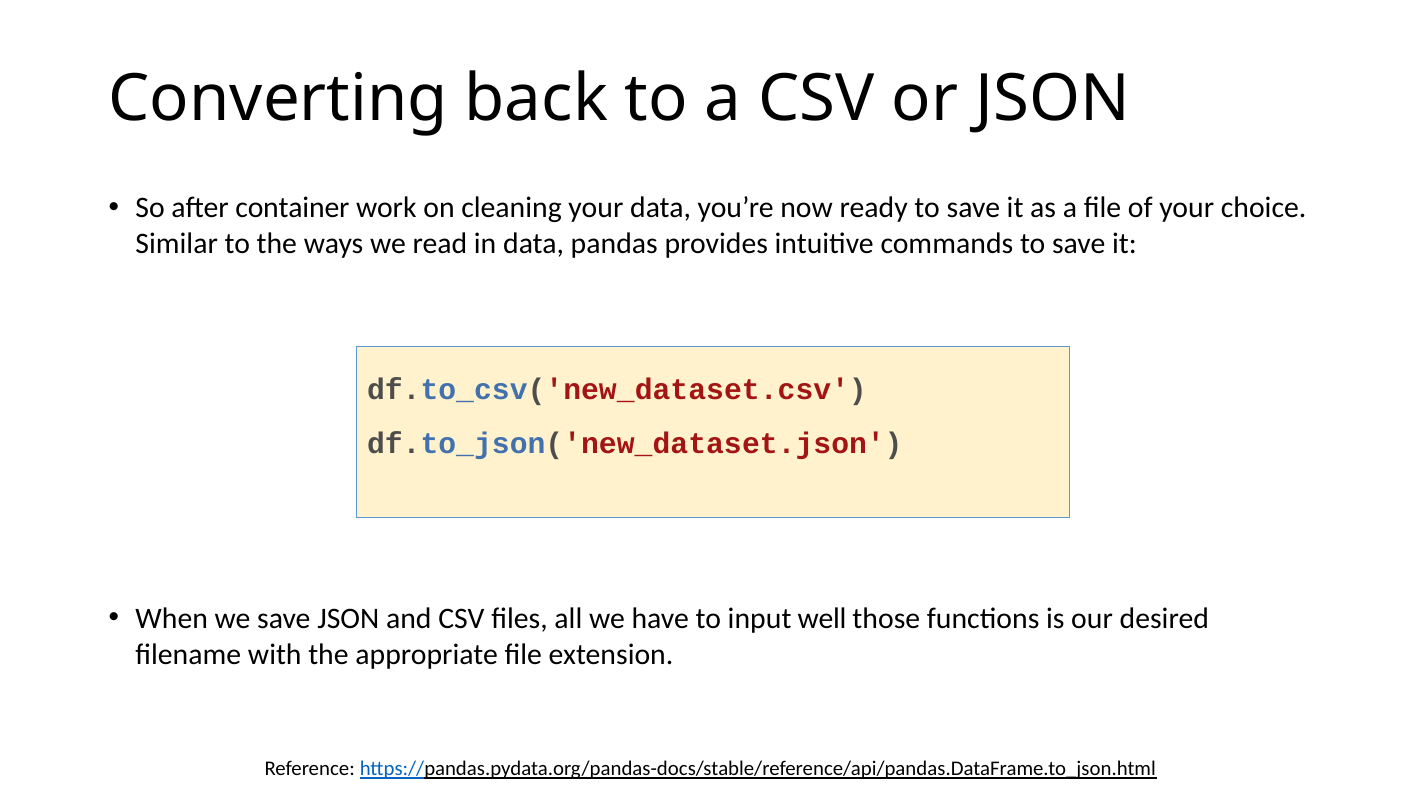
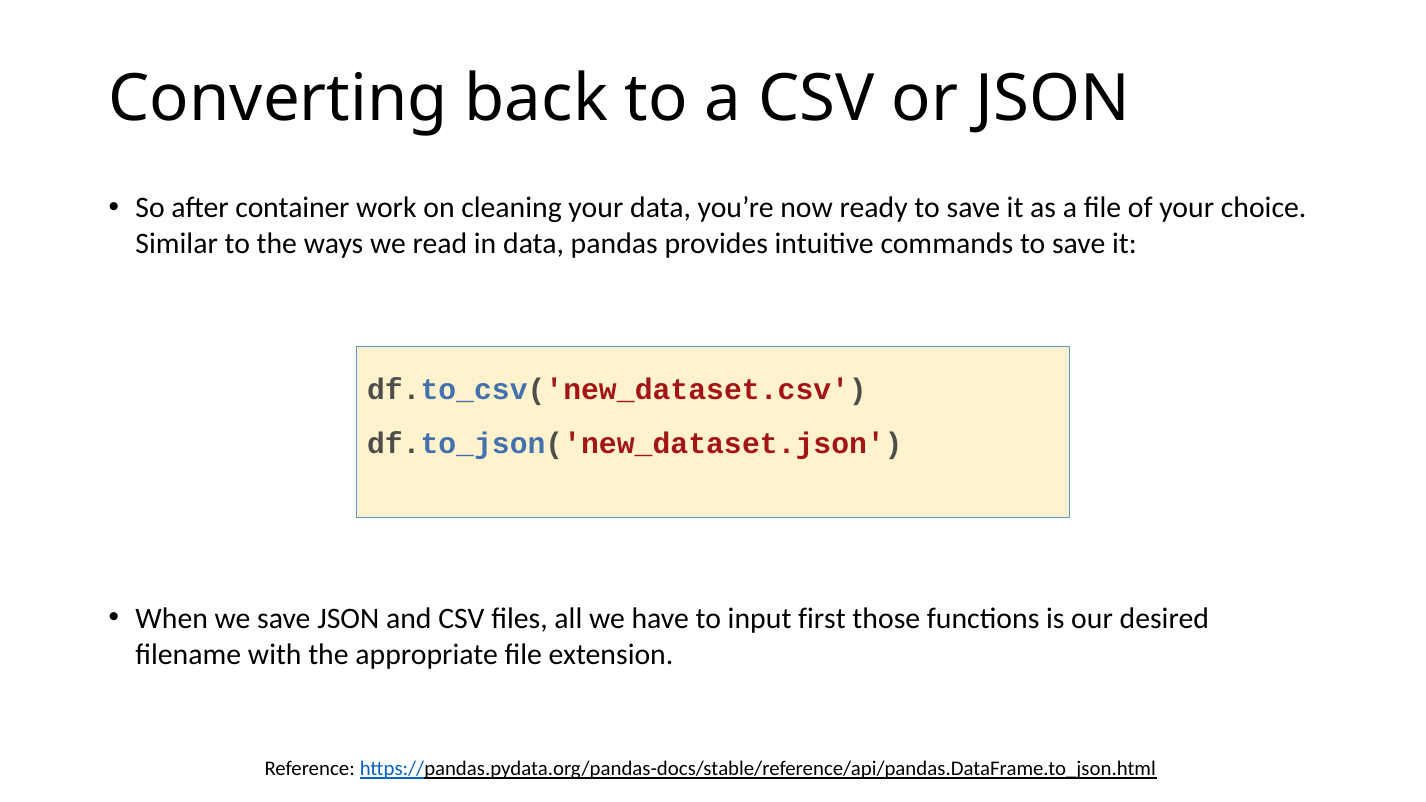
well: well -> first
